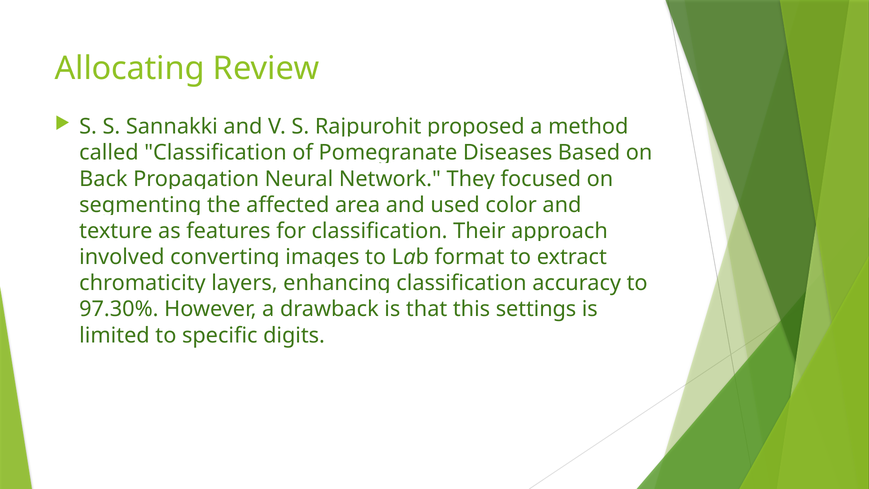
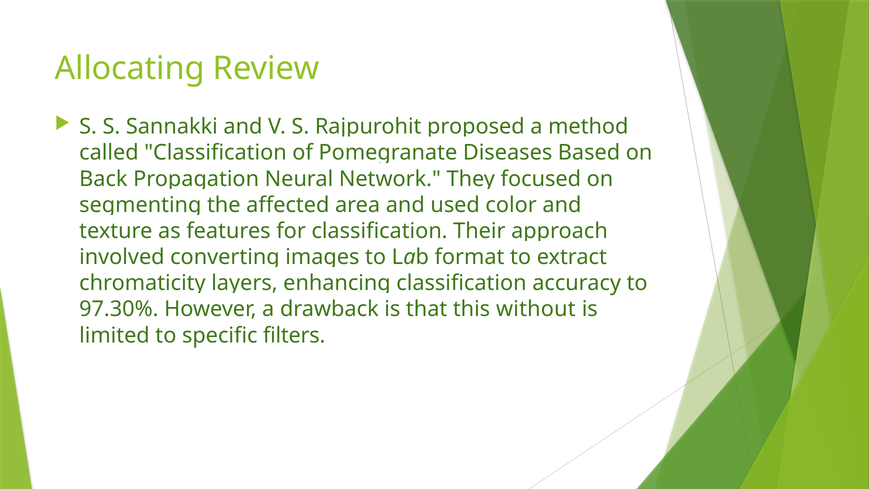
settings: settings -> without
digits: digits -> filters
